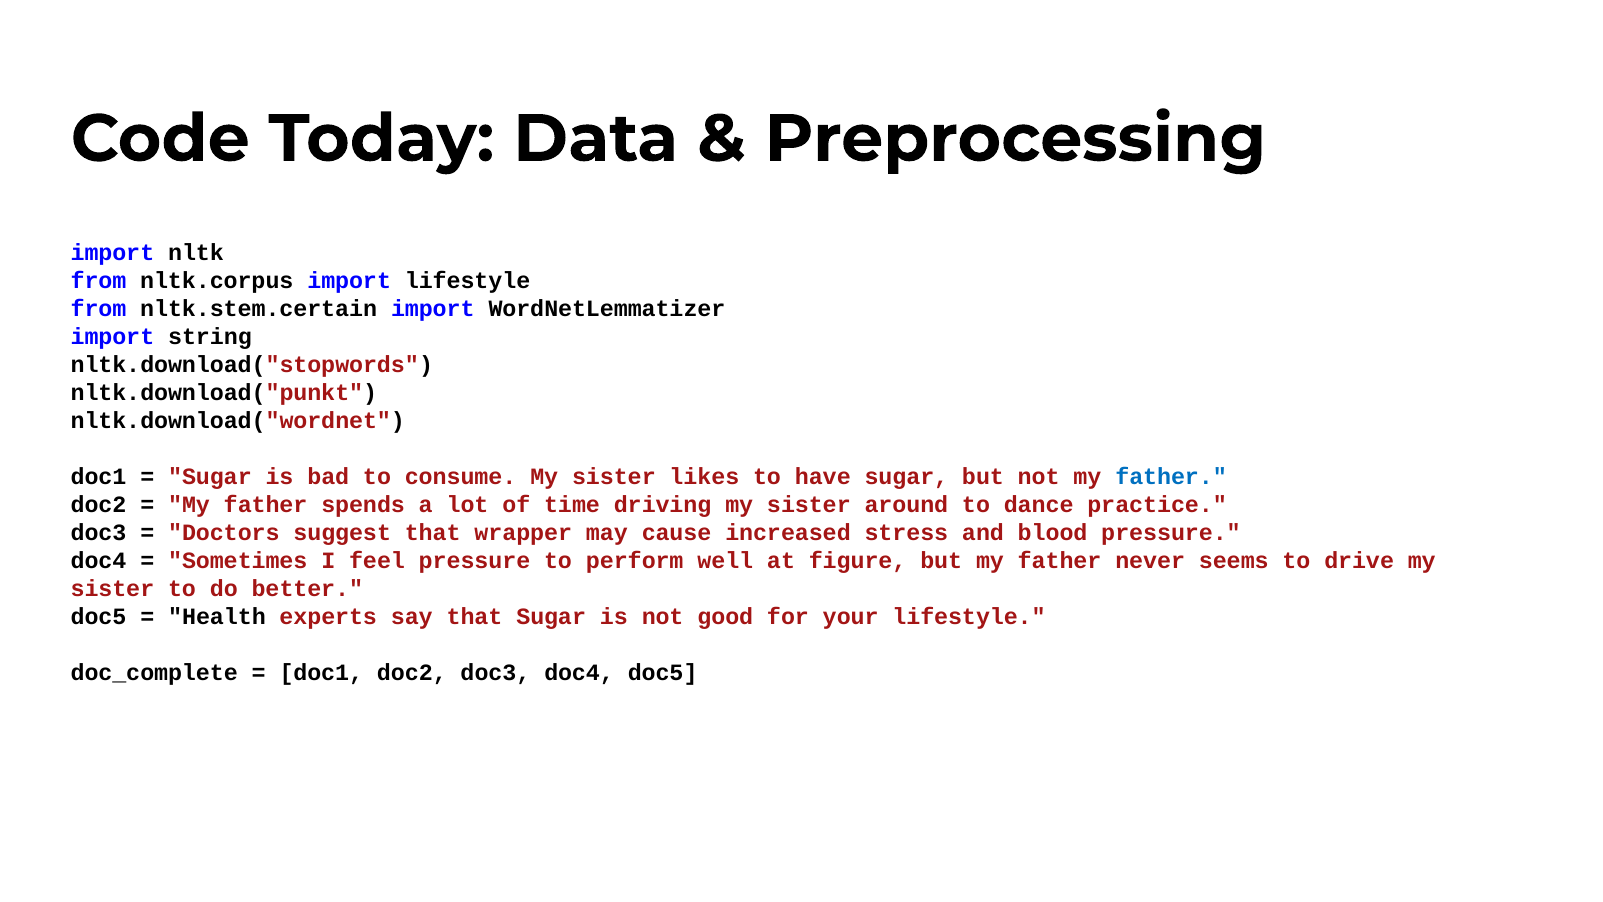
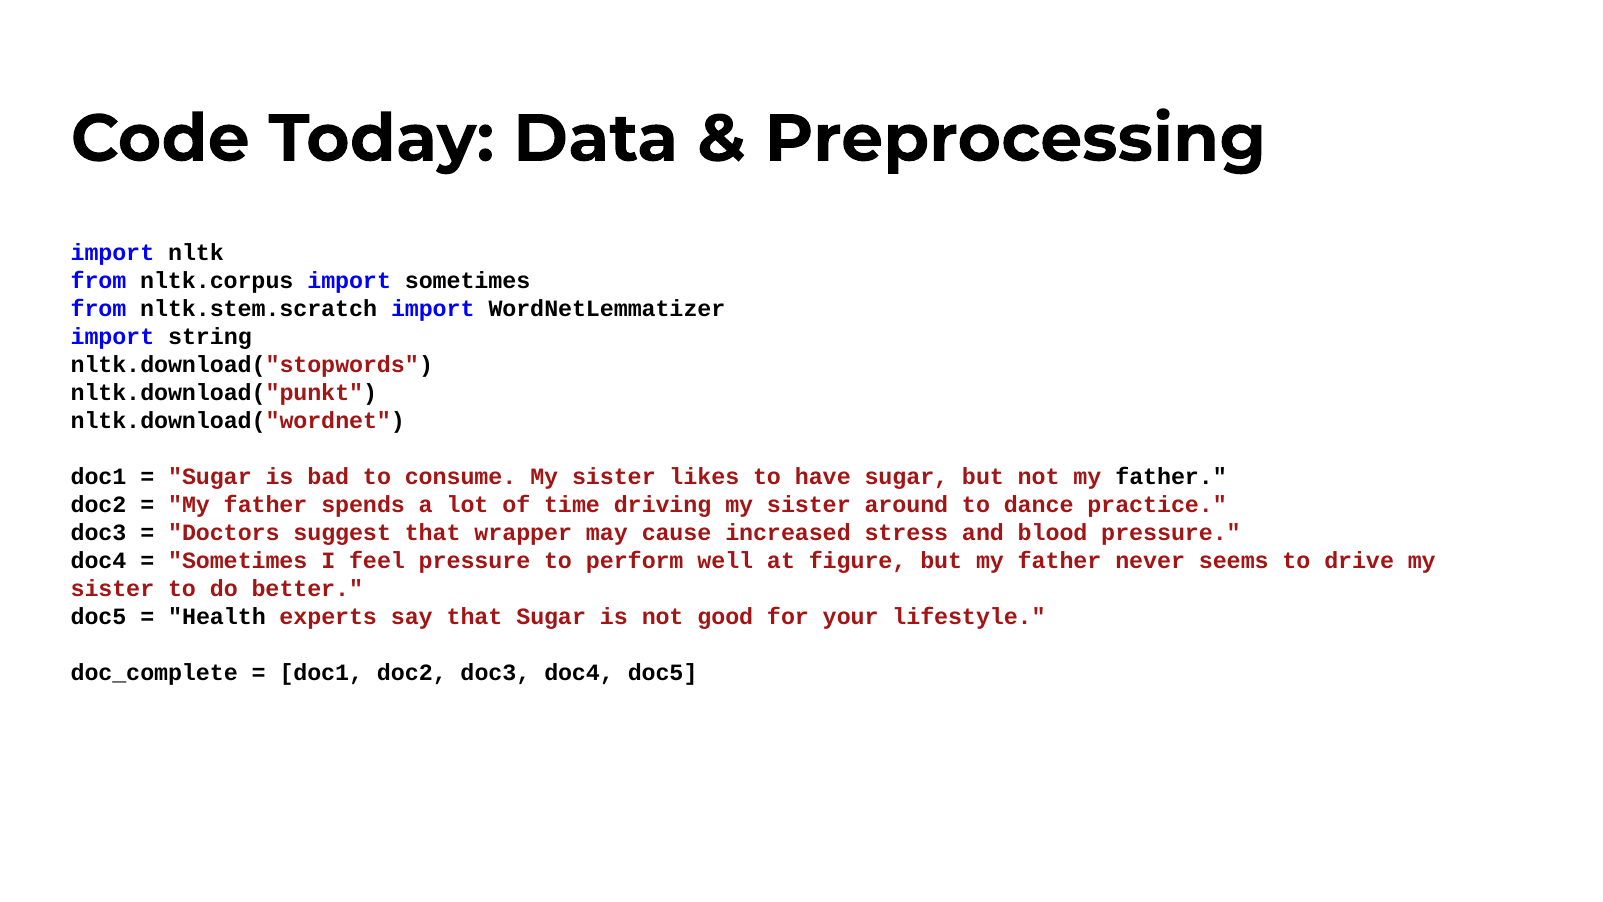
import lifestyle: lifestyle -> sometimes
nltk.stem.certain: nltk.stem.certain -> nltk.stem.scratch
father at (1171, 476) colour: blue -> black
